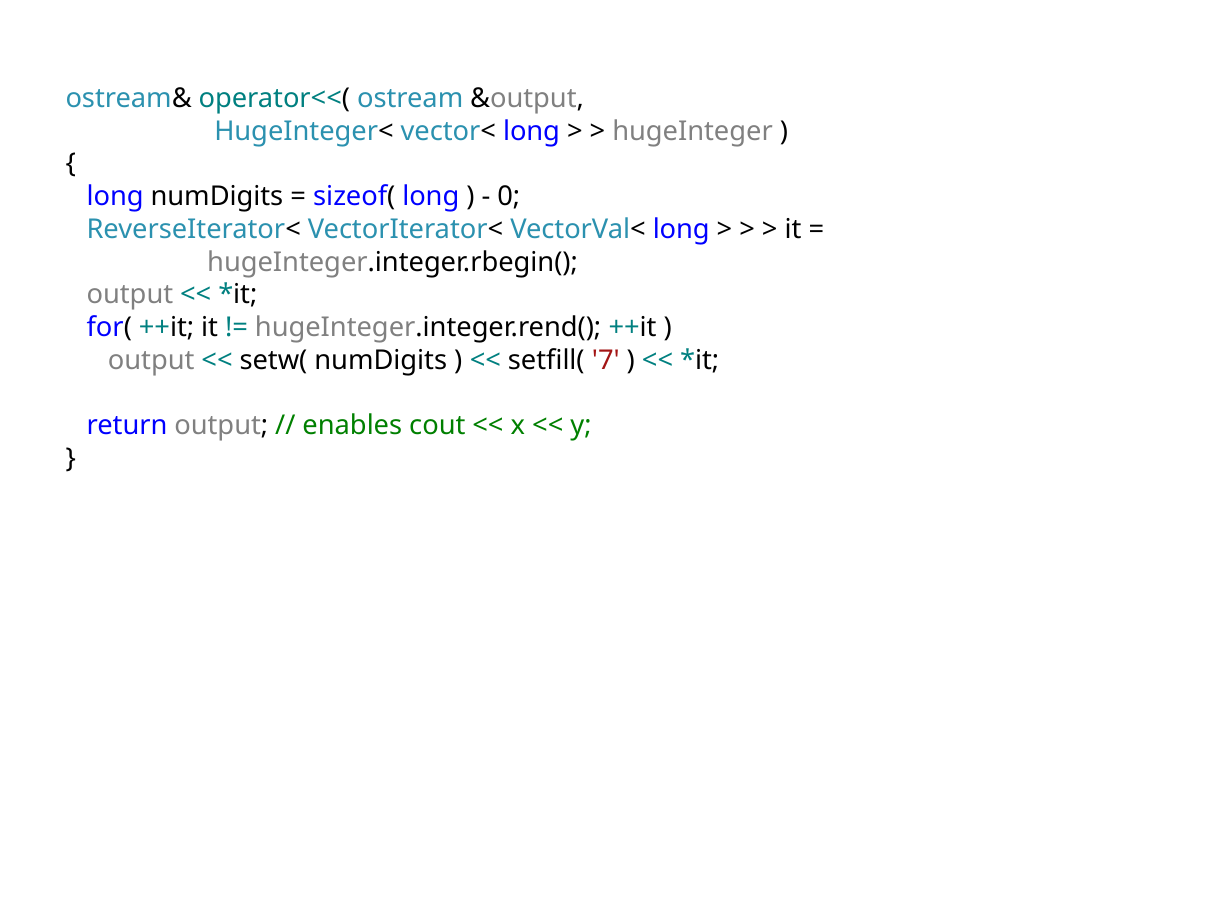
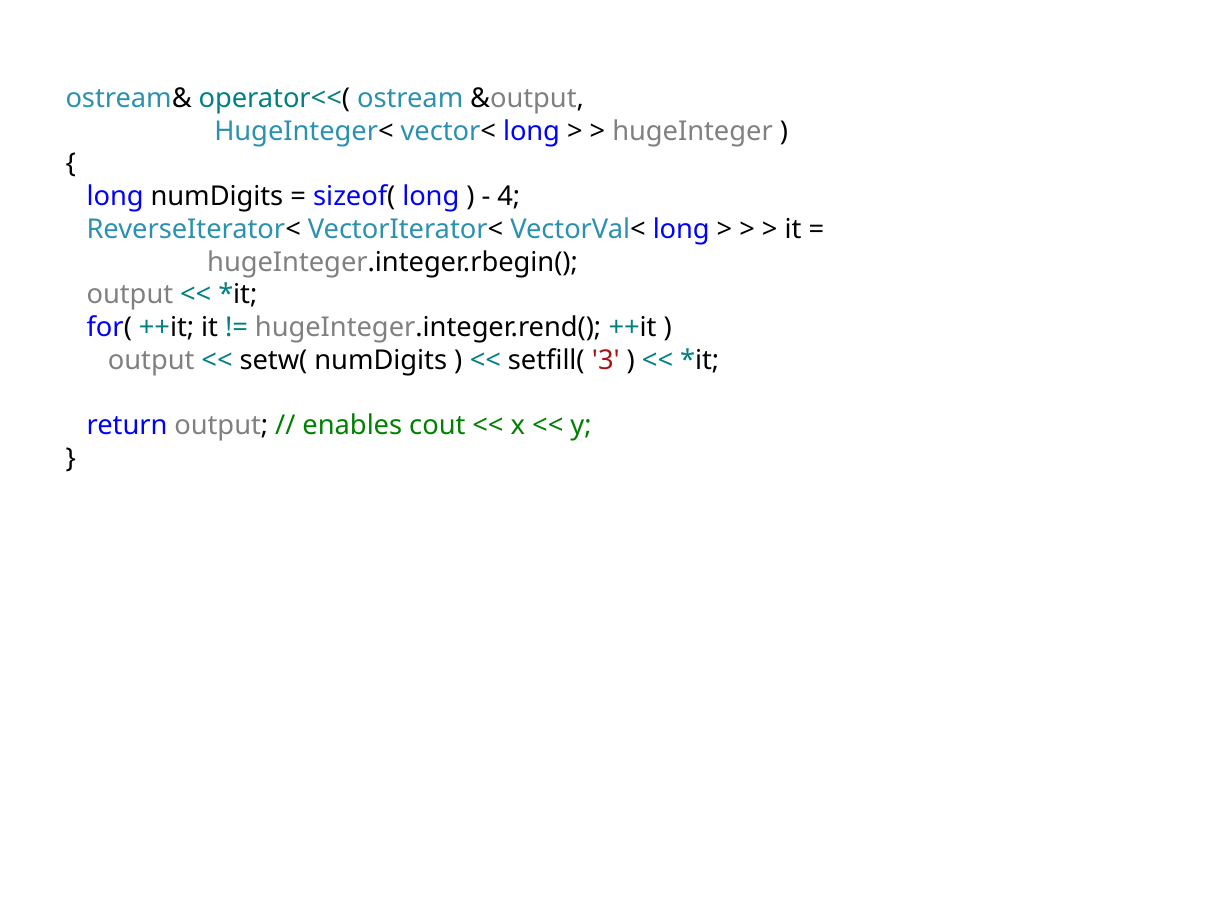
0: 0 -> 4
7: 7 -> 3
